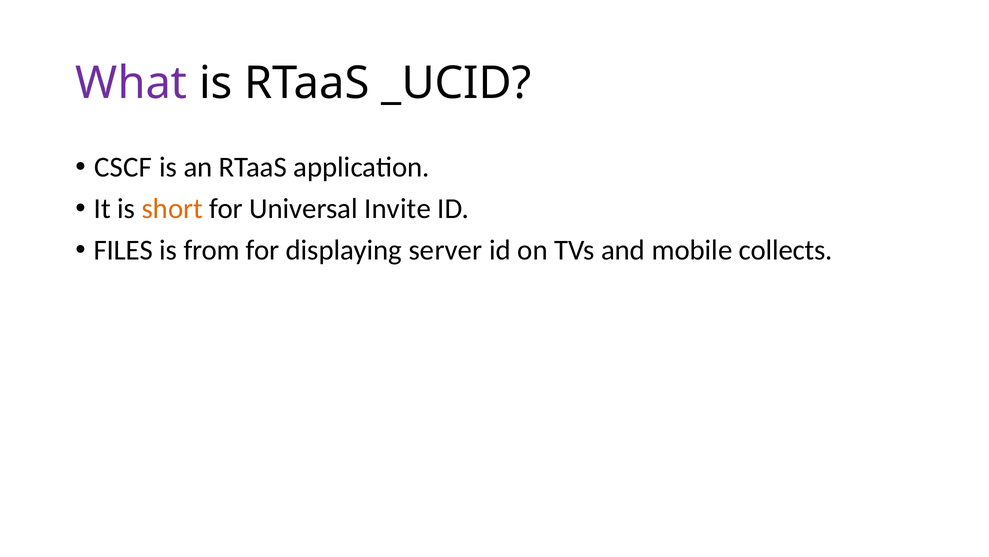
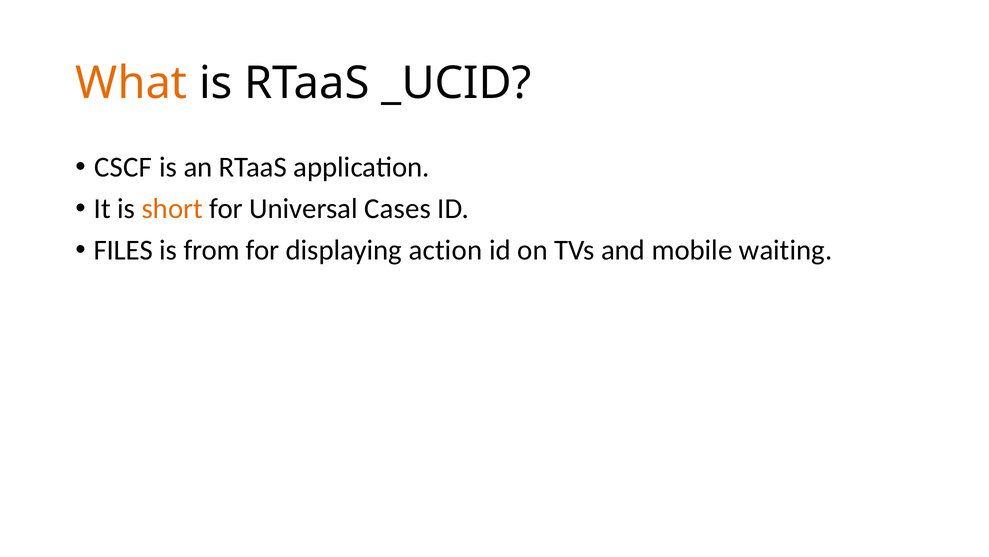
What colour: purple -> orange
Invite: Invite -> Cases
server: server -> action
collects: collects -> waiting
